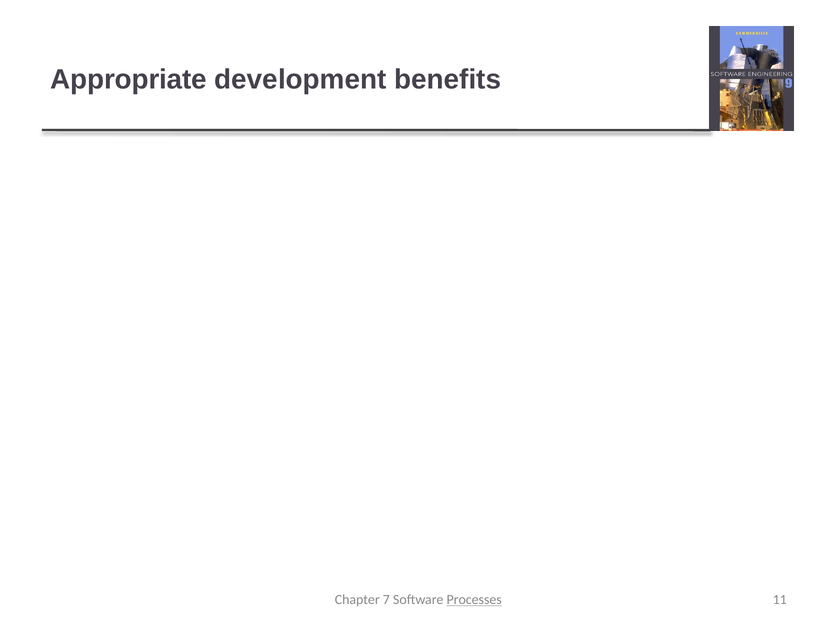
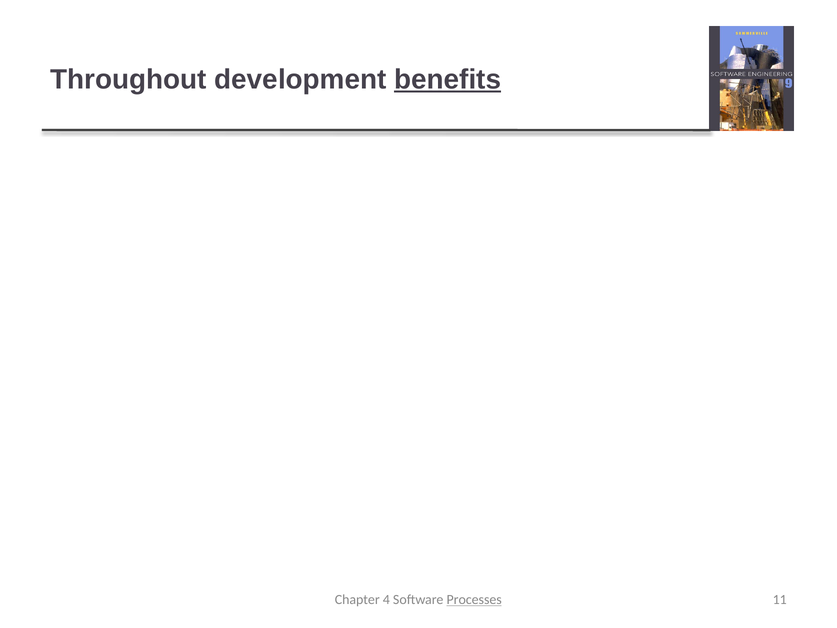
Appropriate: Appropriate -> Throughout
benefits underline: none -> present
7: 7 -> 4
